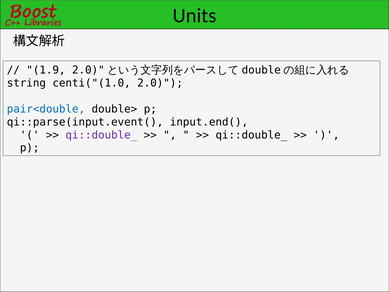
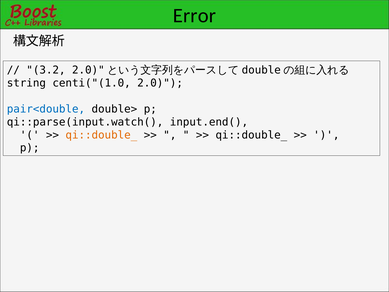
Units: Units -> Error
1.9: 1.9 -> 3.2
qi::parse(input.event(: qi::parse(input.event( -> qi::parse(input.watch(
qi::double_ at (101, 135) colour: purple -> orange
